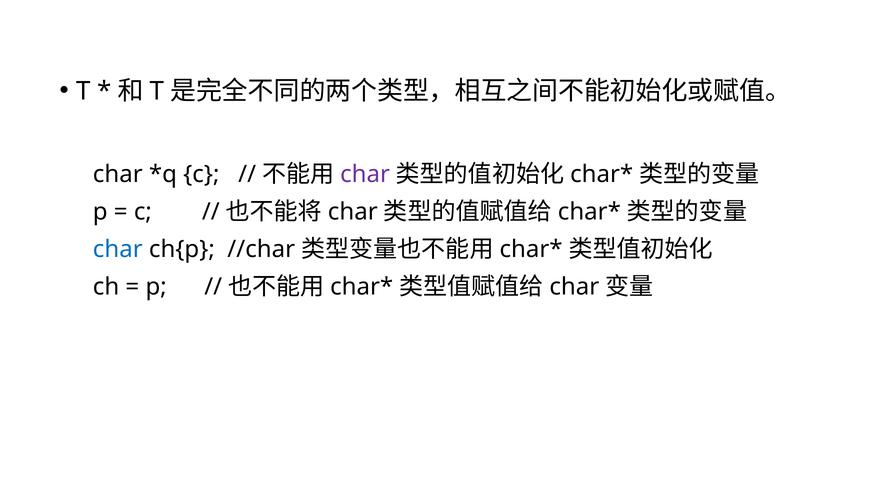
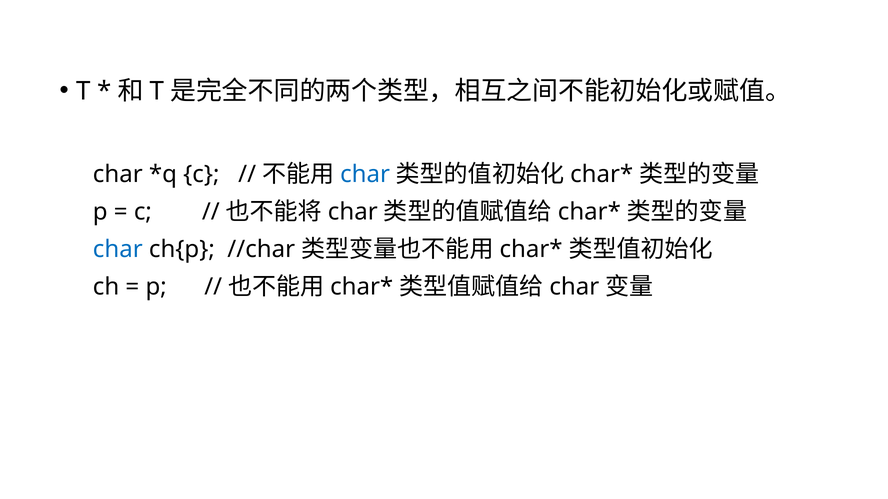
char at (365, 174) colour: purple -> blue
